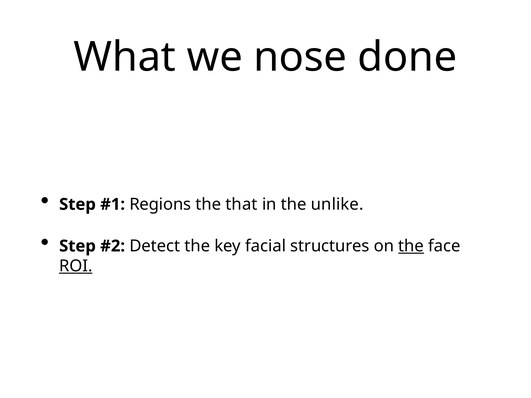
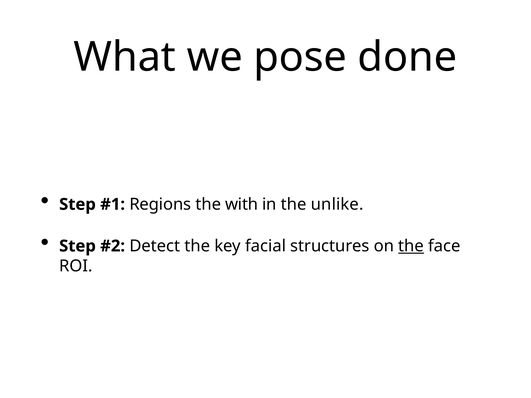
nose: nose -> pose
that: that -> with
ROI underline: present -> none
